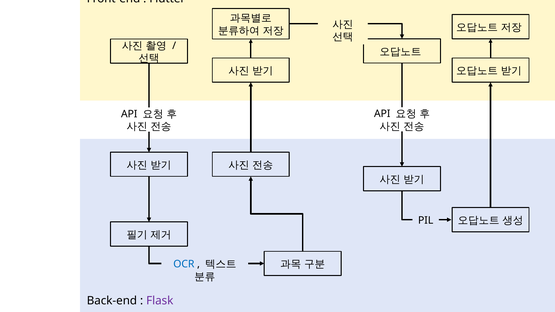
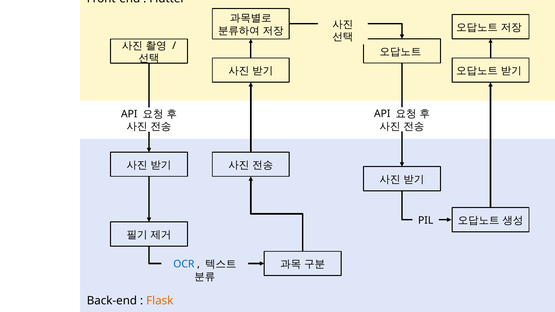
Flask colour: purple -> orange
